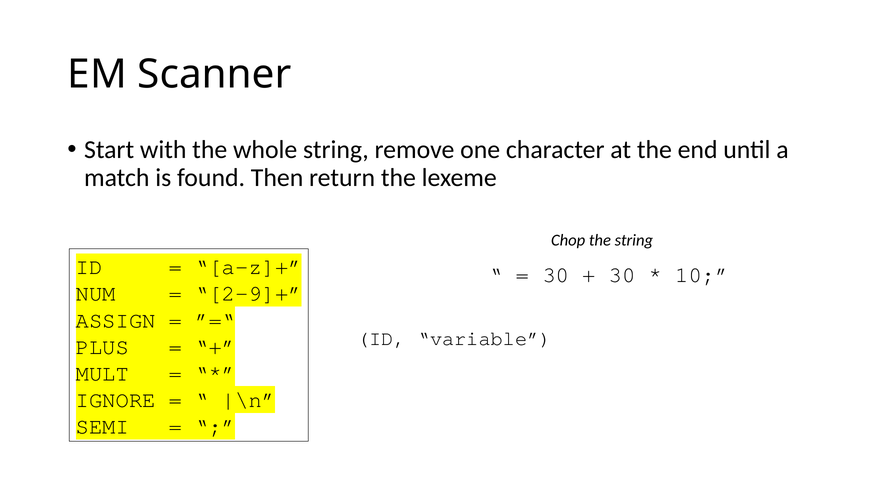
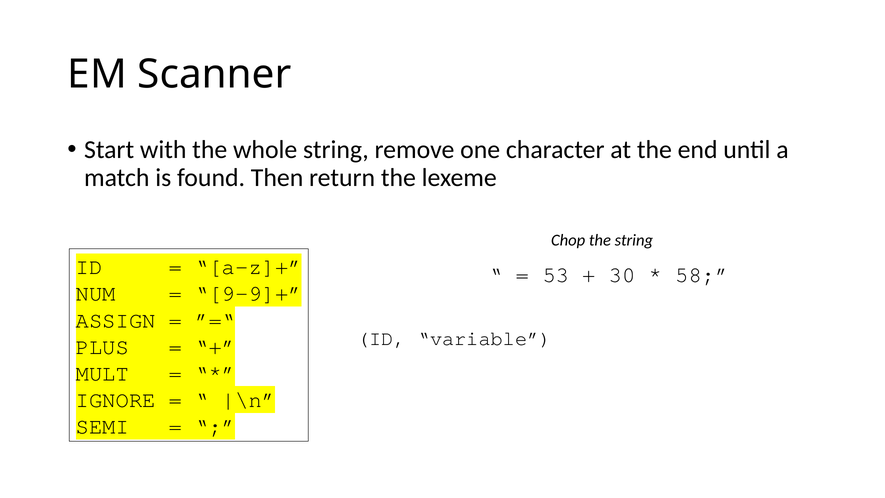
30 at (556, 275): 30 -> 53
10: 10 -> 58
2-9]+: 2-9]+ -> 9-9]+
